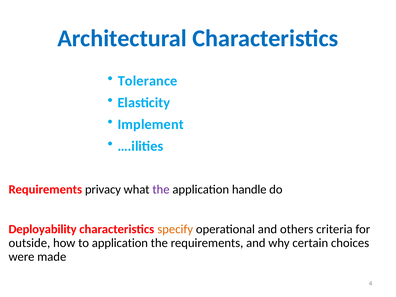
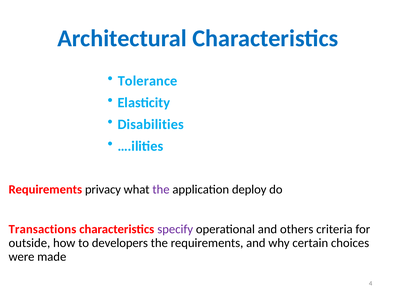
Implement: Implement -> Disabilities
handle: handle -> deploy
Deployability: Deployability -> Transactions
specify colour: orange -> purple
to application: application -> developers
